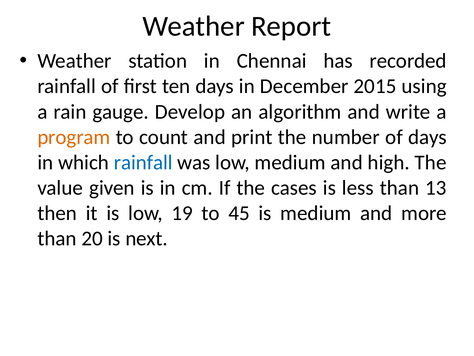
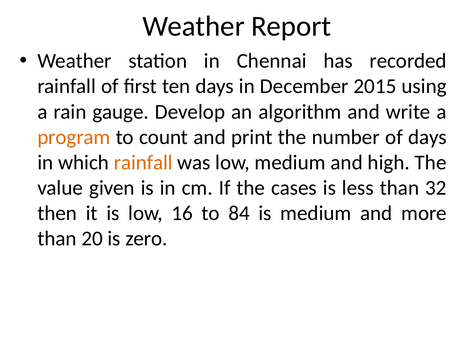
rainfall at (143, 162) colour: blue -> orange
13: 13 -> 32
19: 19 -> 16
45: 45 -> 84
next: next -> zero
